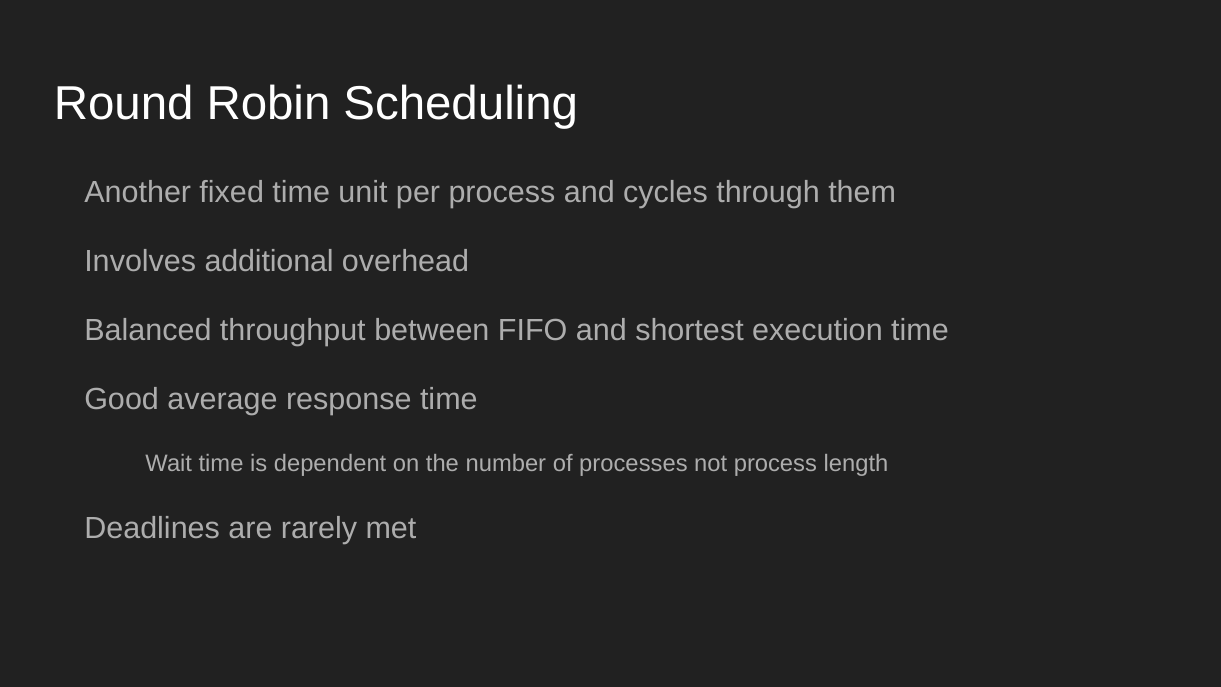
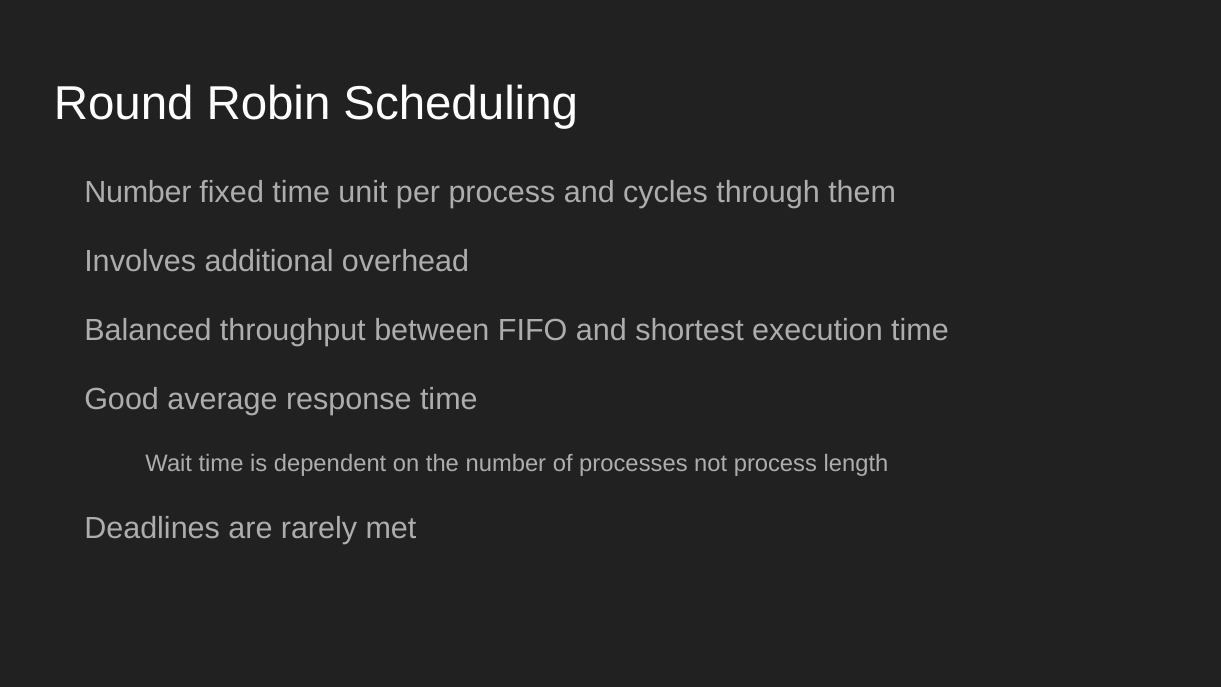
Another at (138, 192): Another -> Number
